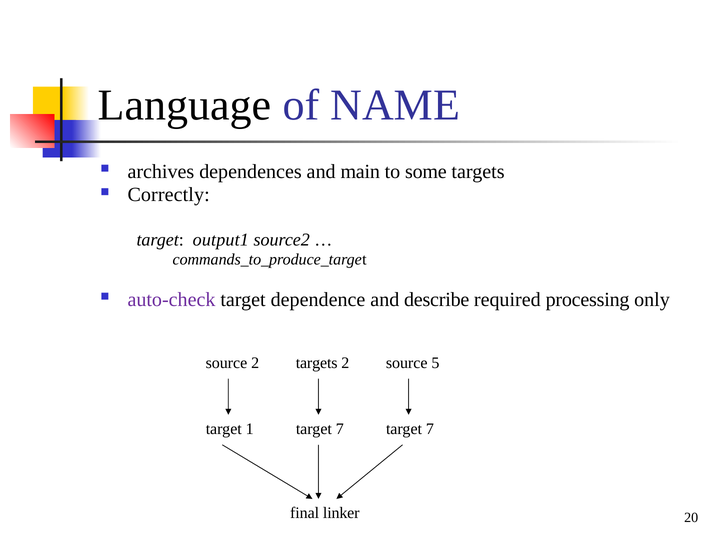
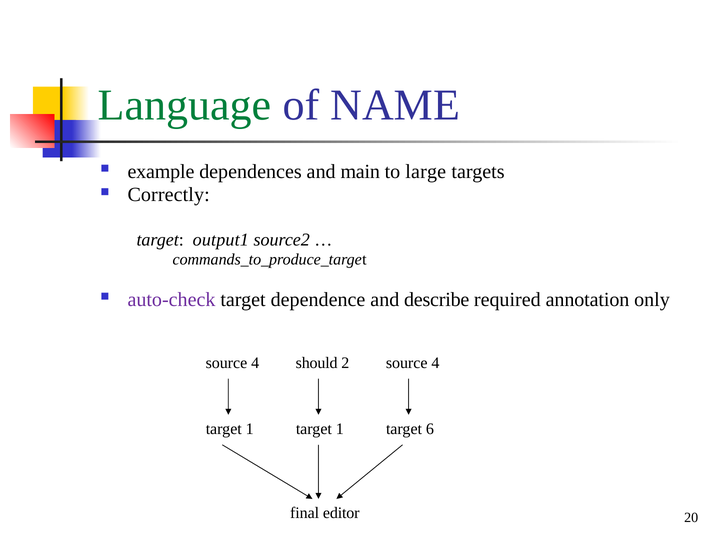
Language colour: black -> green
archives: archives -> example
some: some -> large
processing: processing -> annotation
2 at (255, 363): 2 -> 4
targets at (317, 363): targets -> should
5 at (435, 363): 5 -> 4
7 at (340, 429): 7 -> 1
7 at (430, 429): 7 -> 6
linker: linker -> editor
